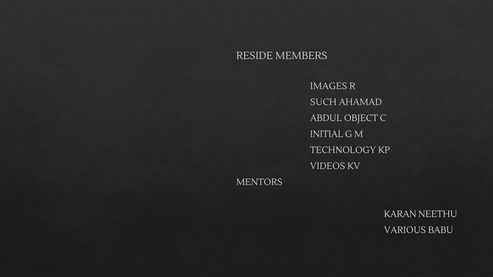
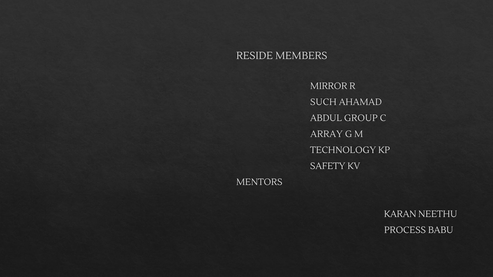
IMAGES: IMAGES -> MIRROR
OBJECT: OBJECT -> GROUP
INITIAL: INITIAL -> ARRAY
VIDEOS: VIDEOS -> SAFETY
VARIOUS: VARIOUS -> PROCESS
